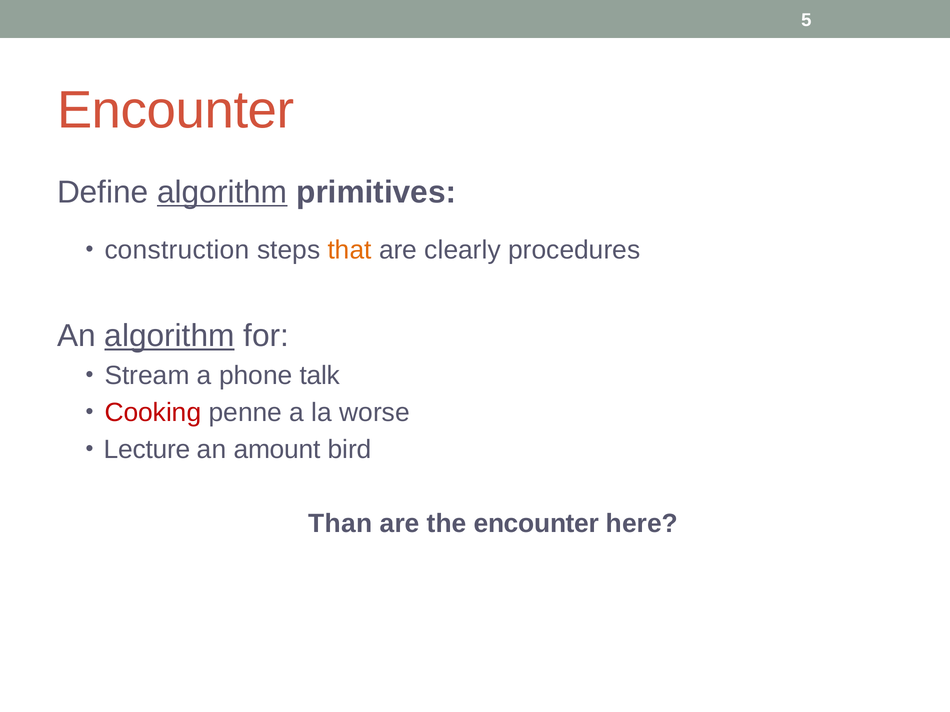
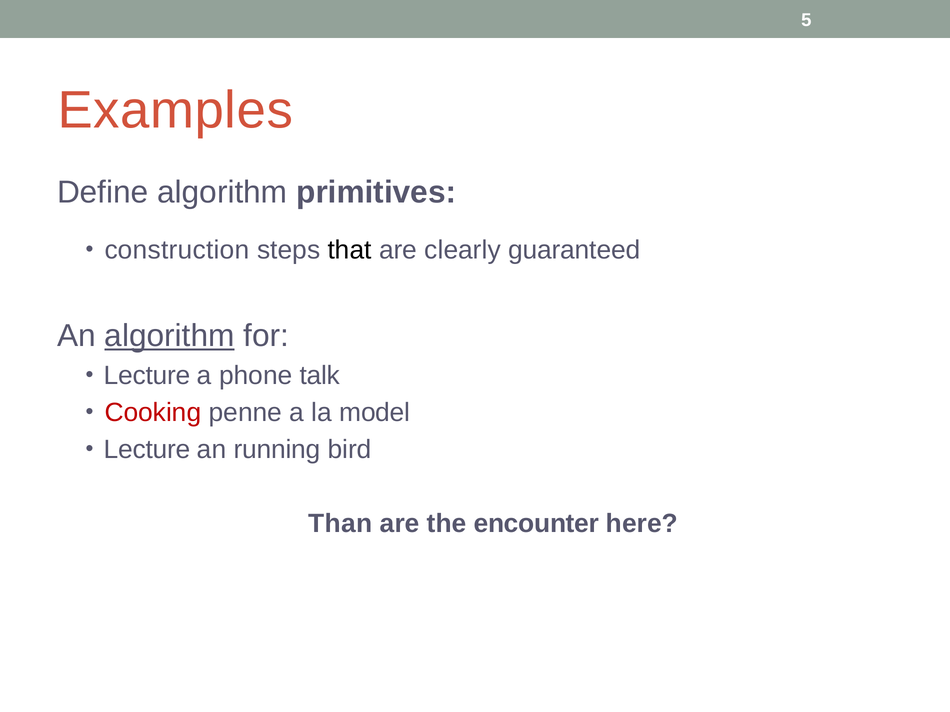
Encounter at (176, 111): Encounter -> Examples
algorithm at (222, 192) underline: present -> none
that colour: orange -> black
procedures: procedures -> guaranteed
Stream at (147, 376): Stream -> Lecture
worse: worse -> model
amount: amount -> running
